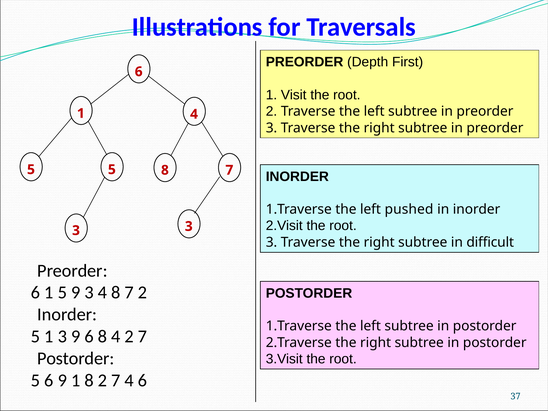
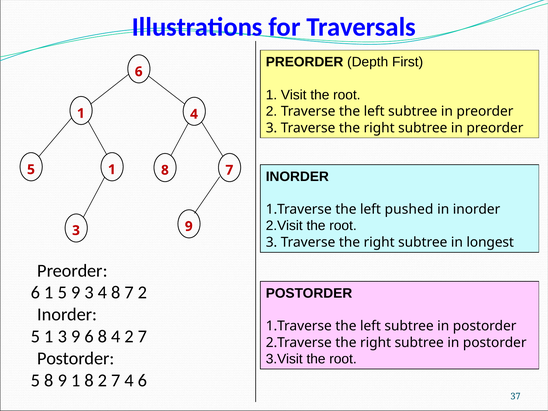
5 at (112, 170): 5 -> 1
3 at (189, 226): 3 -> 9
difficult: difficult -> longest
5 6: 6 -> 8
